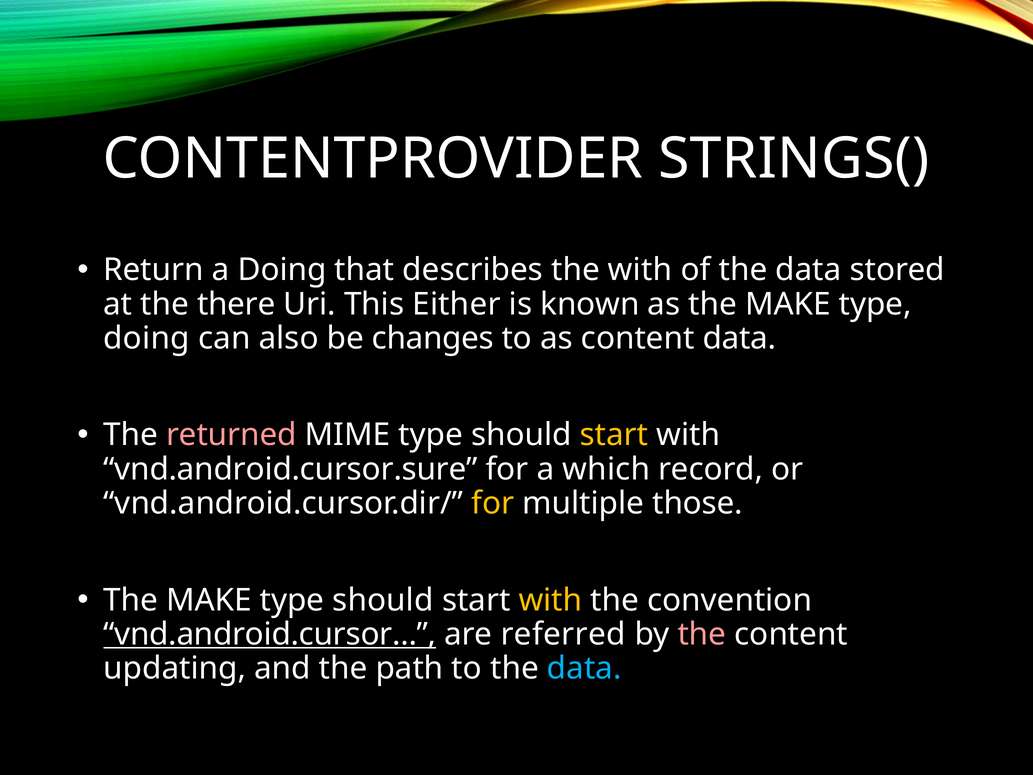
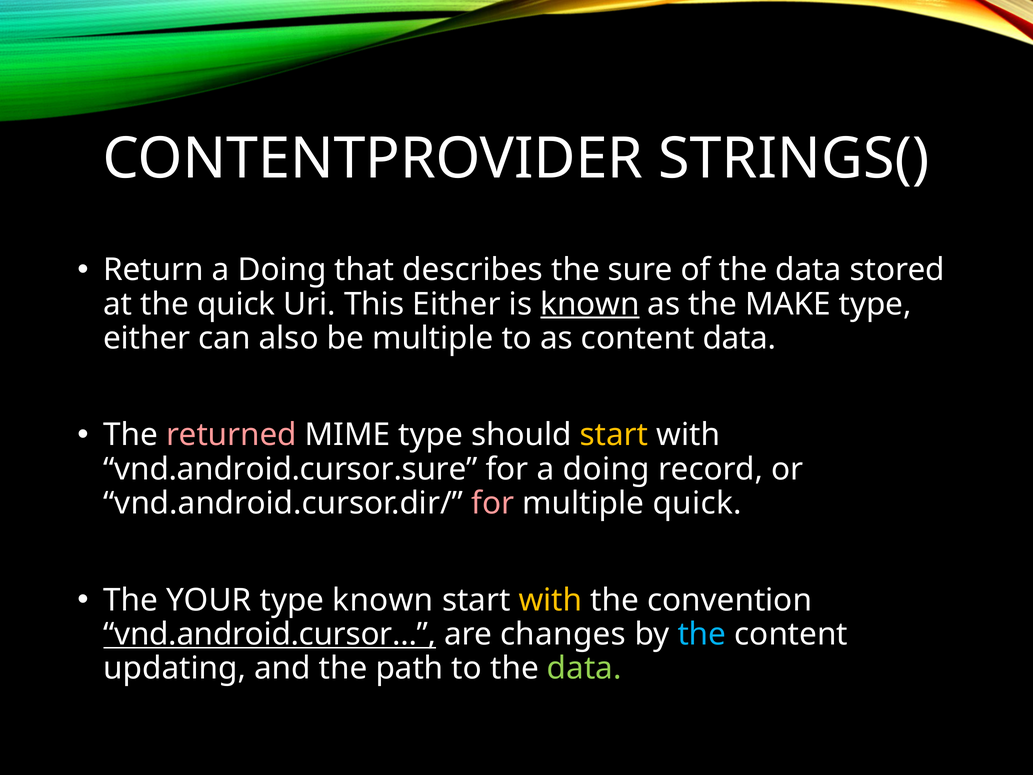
the with: with -> sure
the there: there -> quick
known at (590, 304) underline: none -> present
doing at (147, 338): doing -> either
be changes: changes -> multiple
for a which: which -> doing
for at (493, 503) colour: yellow -> pink
multiple those: those -> quick
MAKE at (209, 600): MAKE -> YOUR
should at (383, 600): should -> known
referred: referred -> changes
the at (702, 634) colour: pink -> light blue
data at (584, 668) colour: light blue -> light green
